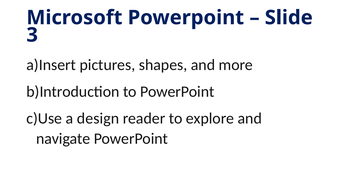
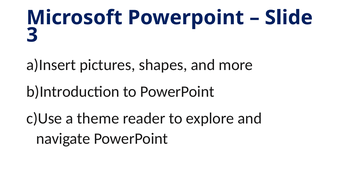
design: design -> theme
